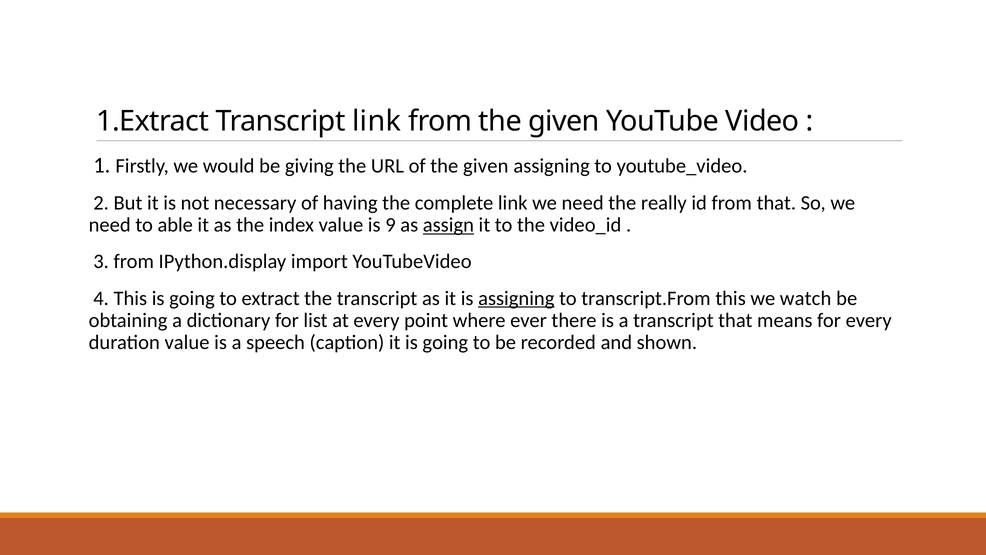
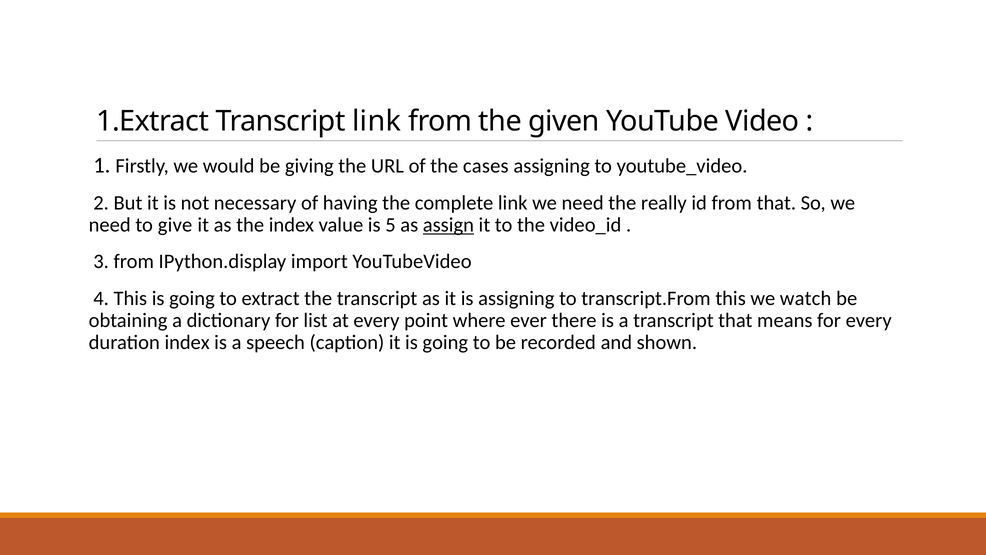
of the given: given -> cases
able: able -> give
9: 9 -> 5
assigning at (516, 298) underline: present -> none
duration value: value -> index
